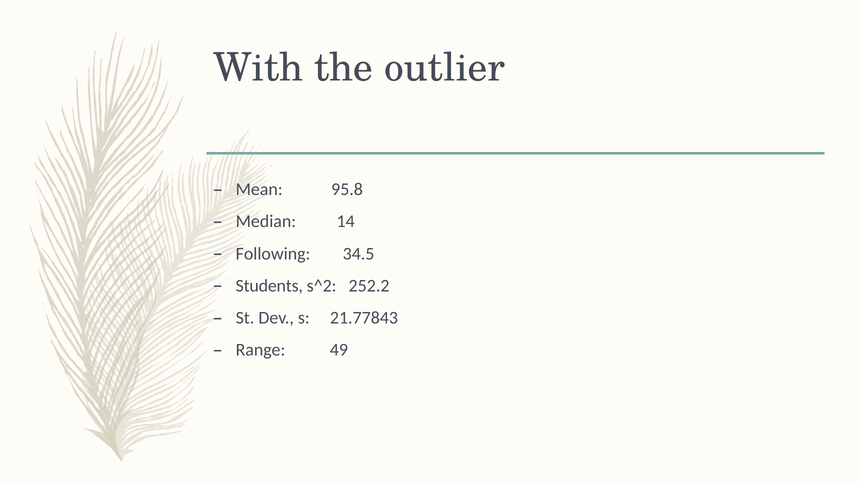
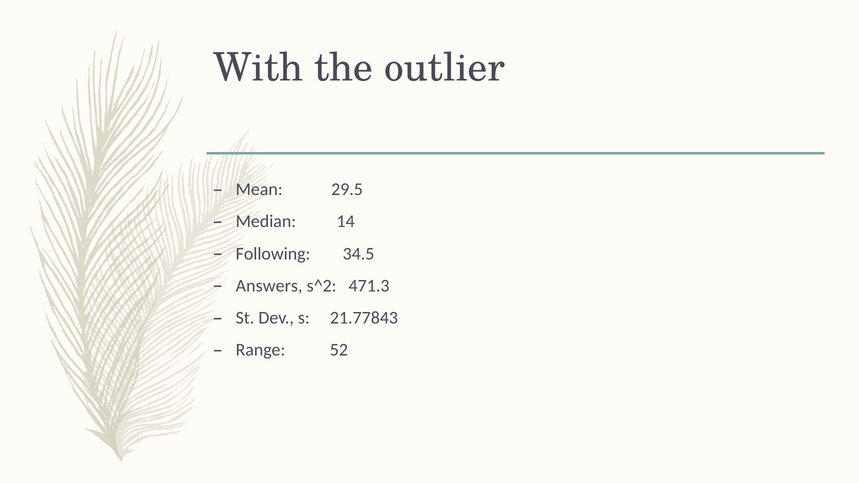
95.8: 95.8 -> 29.5
Students: Students -> Answers
252.2: 252.2 -> 471.3
49: 49 -> 52
